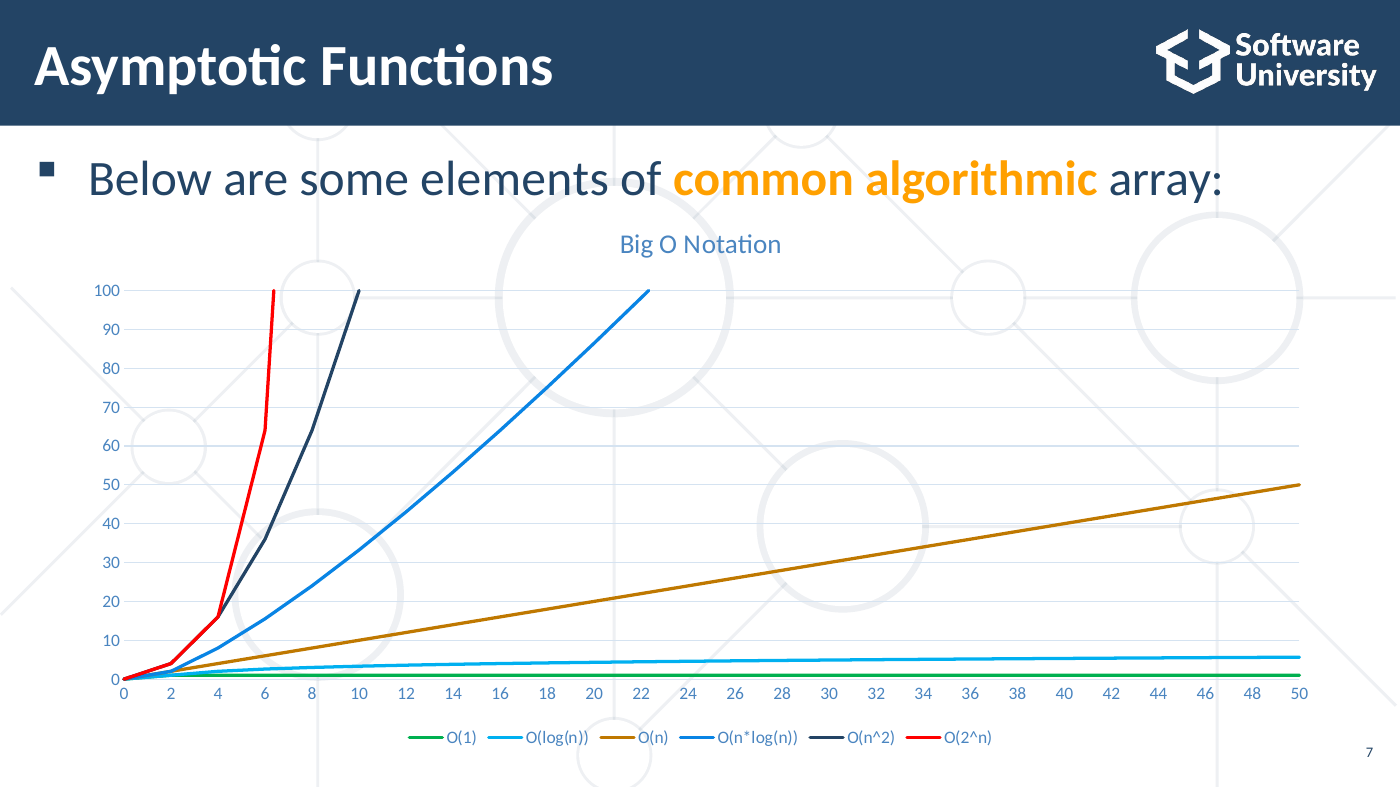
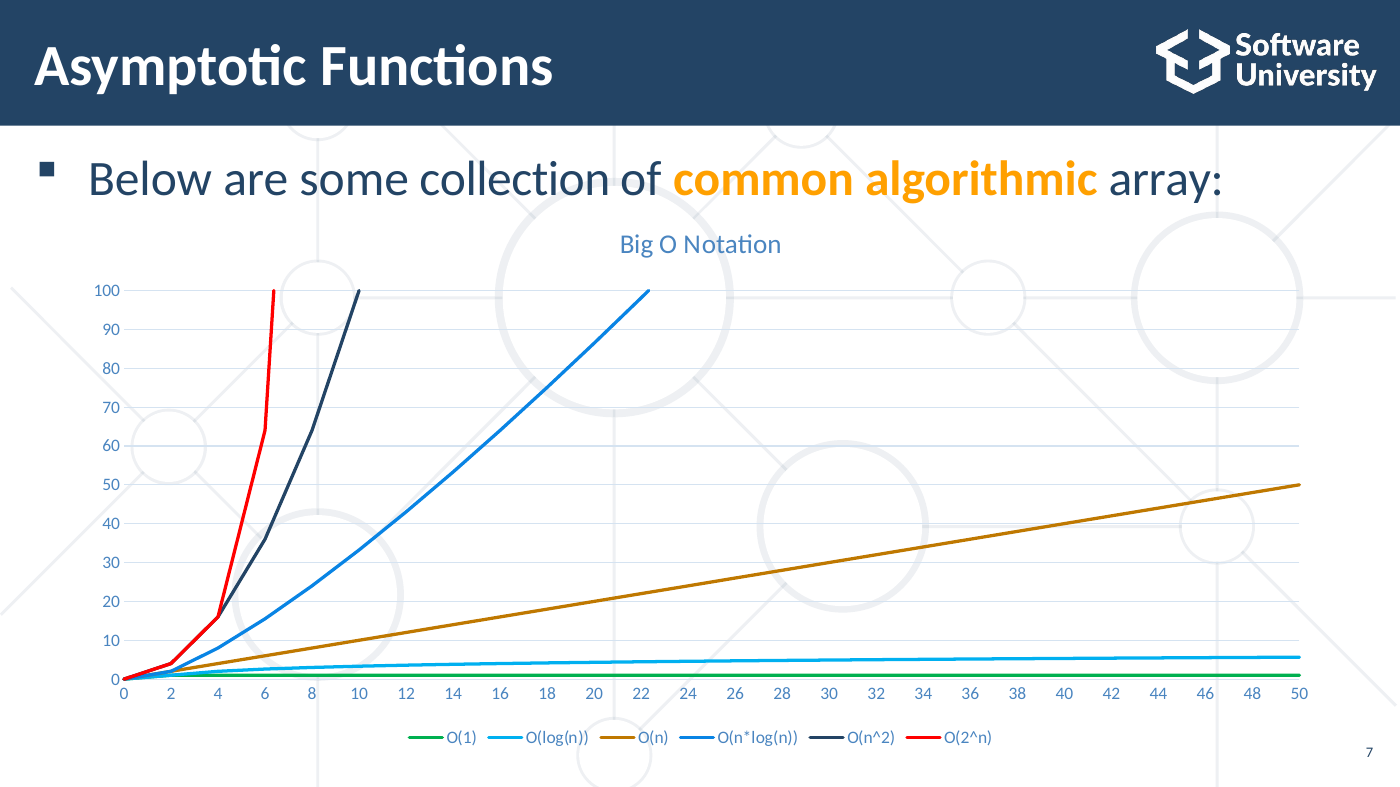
elements: elements -> collection
